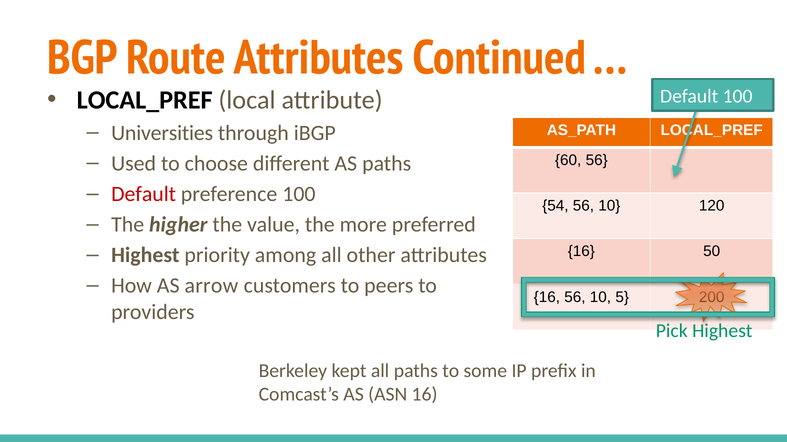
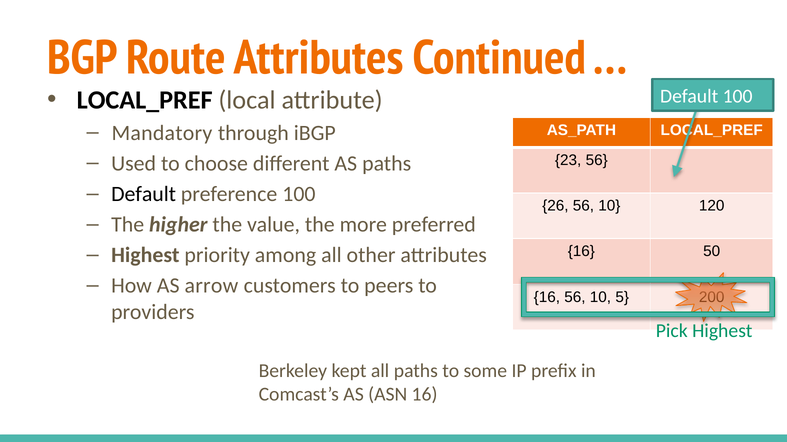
Universities: Universities -> Mandatory
60: 60 -> 23
Default at (144, 194) colour: red -> black
54: 54 -> 26
